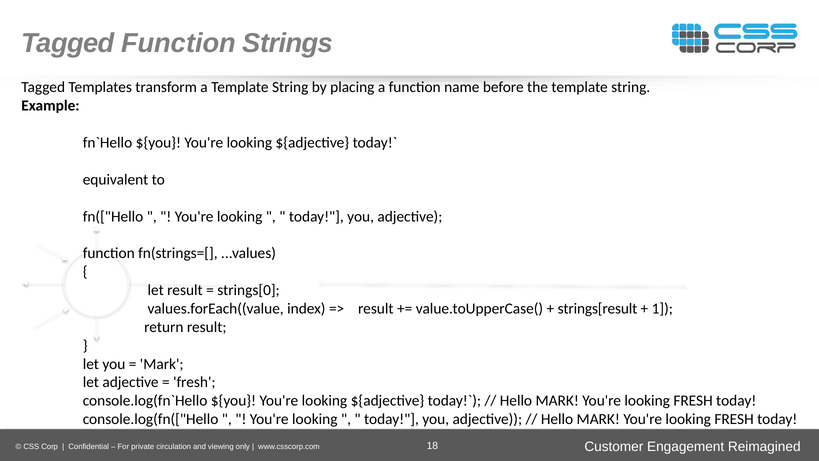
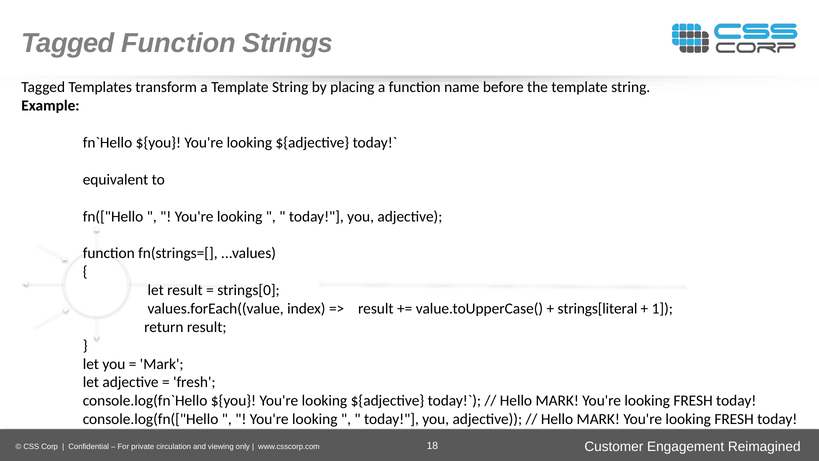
strings[result: strings[result -> strings[literal
